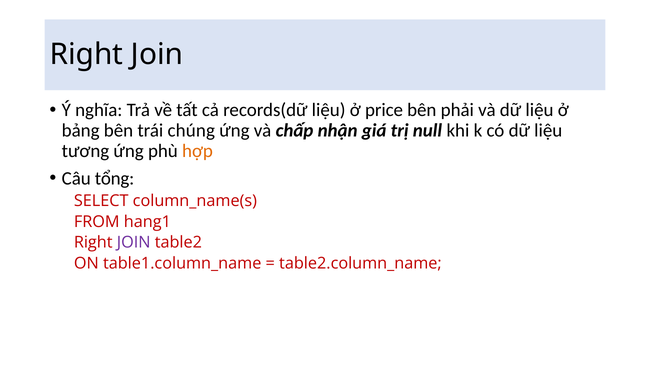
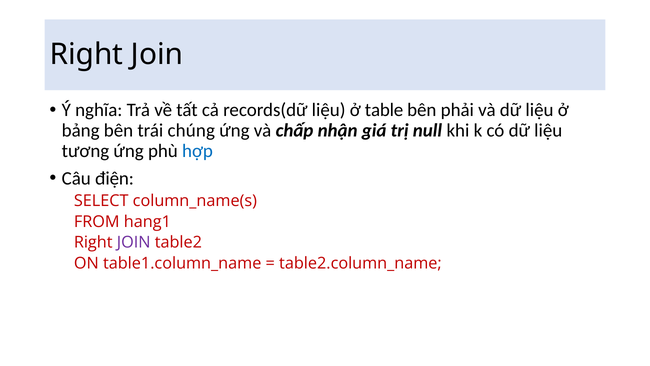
price: price -> table
hợp colour: orange -> blue
tổng: tổng -> điện
